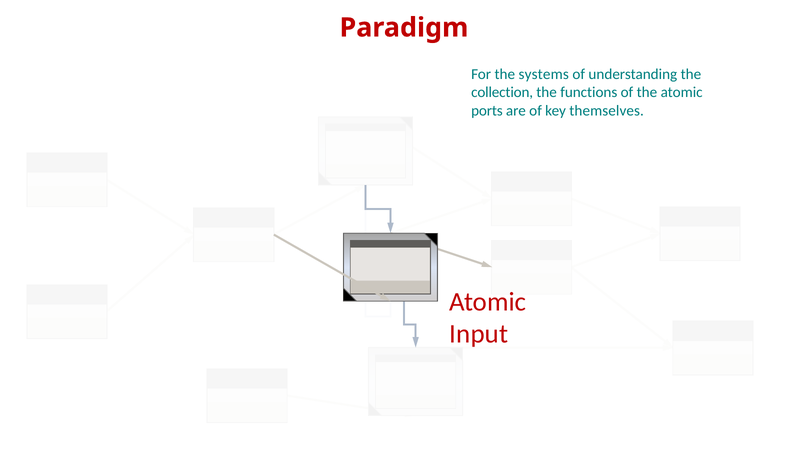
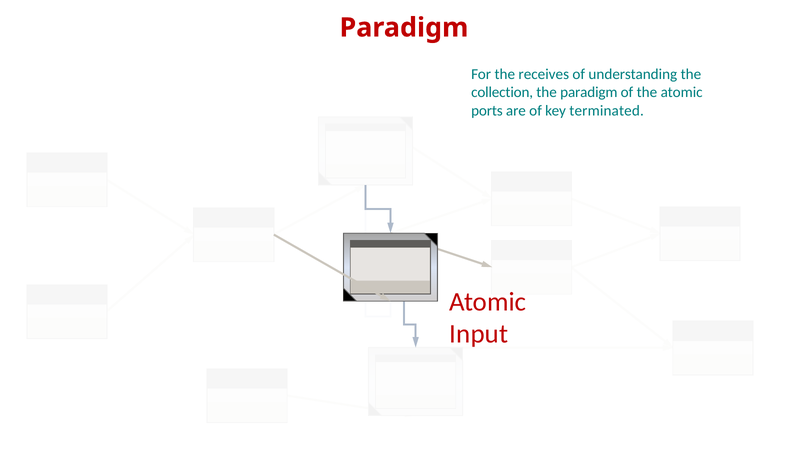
systems: systems -> receives
the functions: functions -> paradigm
themselves: themselves -> terminated
